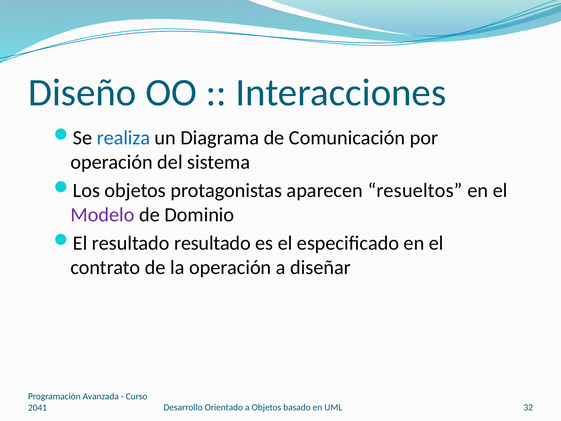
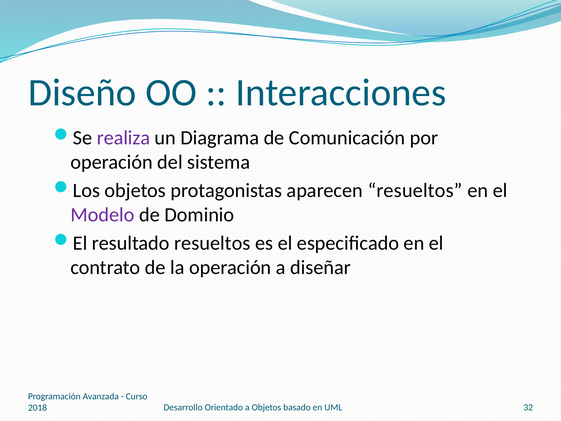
realiza colour: blue -> purple
resultado resultado: resultado -> resueltos
2041: 2041 -> 2018
